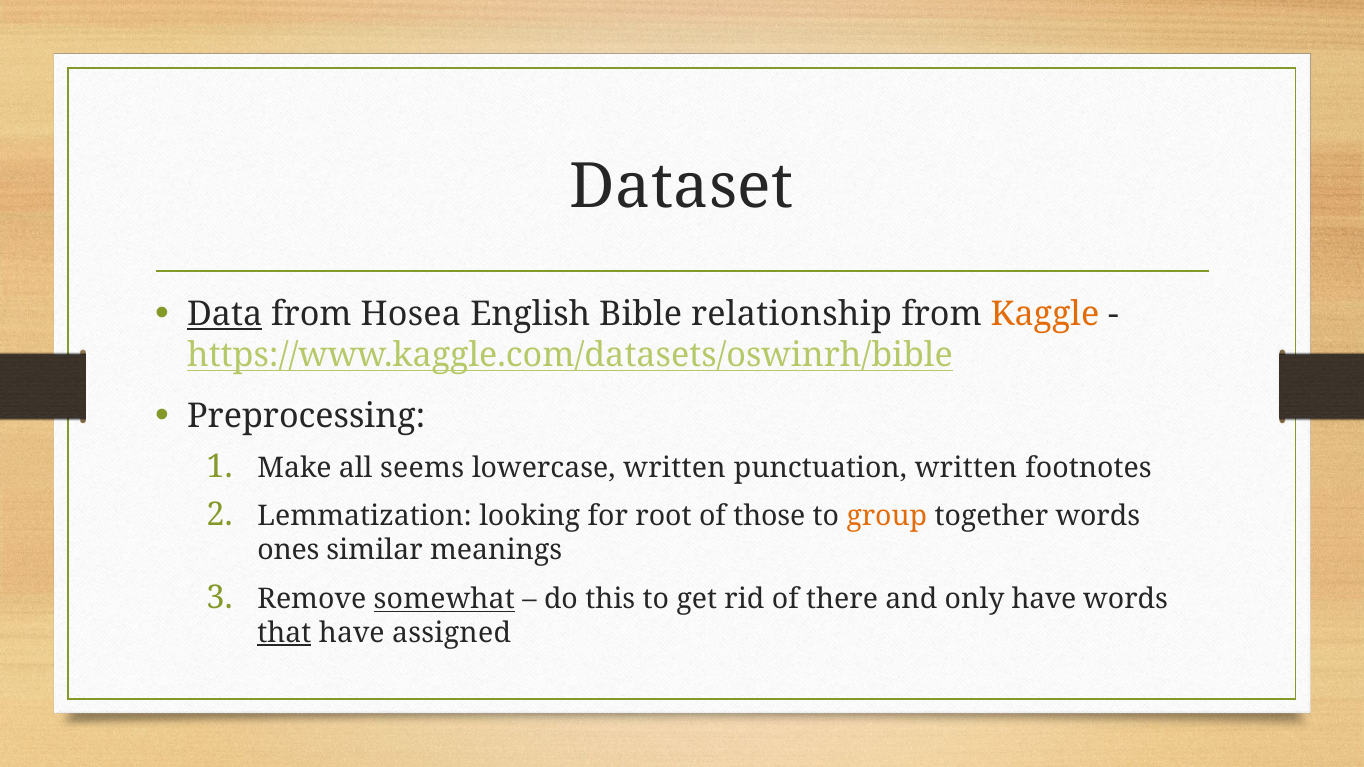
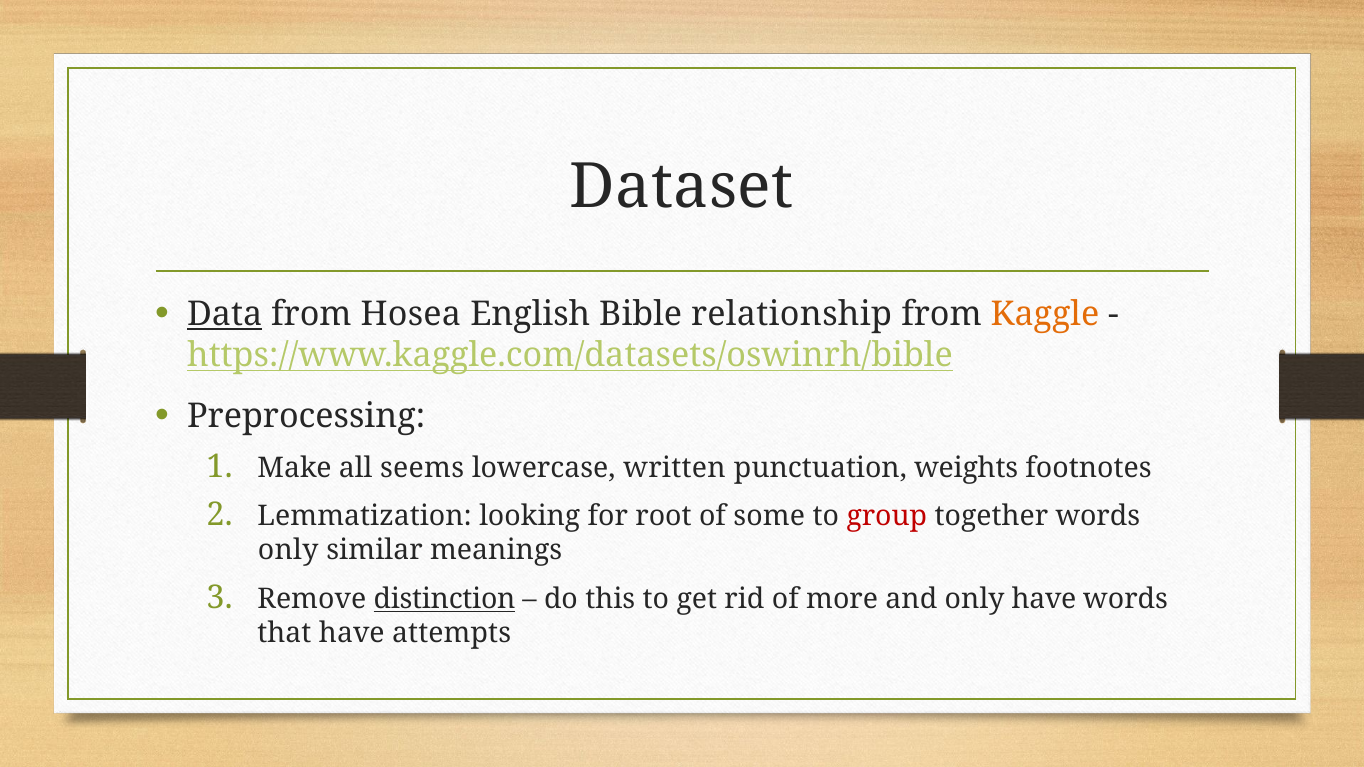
punctuation written: written -> weights
those: those -> some
group colour: orange -> red
ones at (288, 551): ones -> only
somewhat: somewhat -> distinction
there: there -> more
that underline: present -> none
assigned: assigned -> attempts
